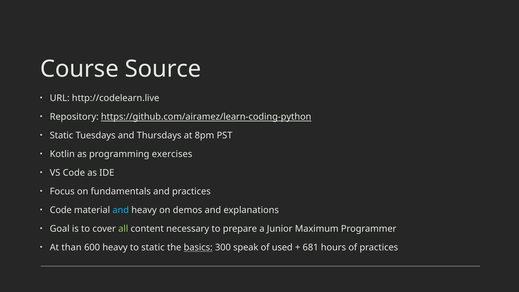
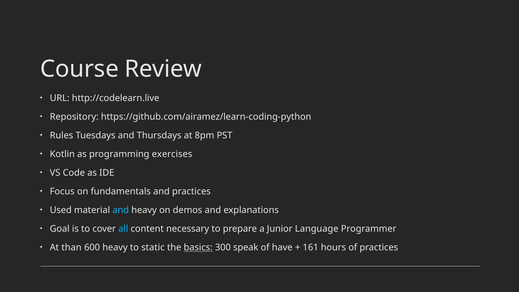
Source: Source -> Review
https://github.com/airamez/learn-coding-python underline: present -> none
Static at (62, 136): Static -> Rules
Code at (61, 210): Code -> Used
all colour: light green -> light blue
Maximum: Maximum -> Language
used: used -> have
681: 681 -> 161
